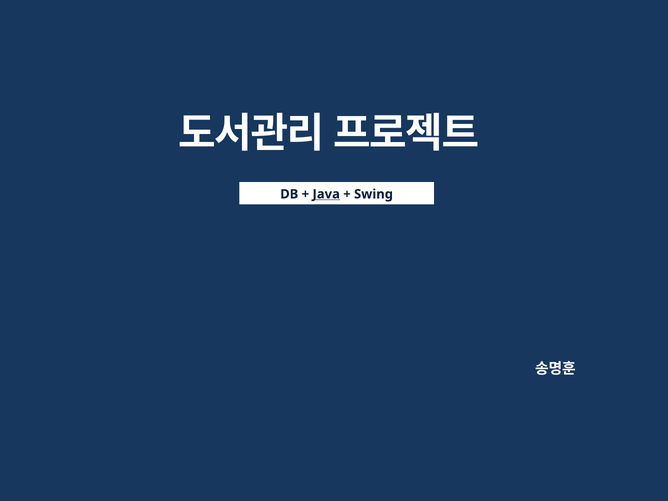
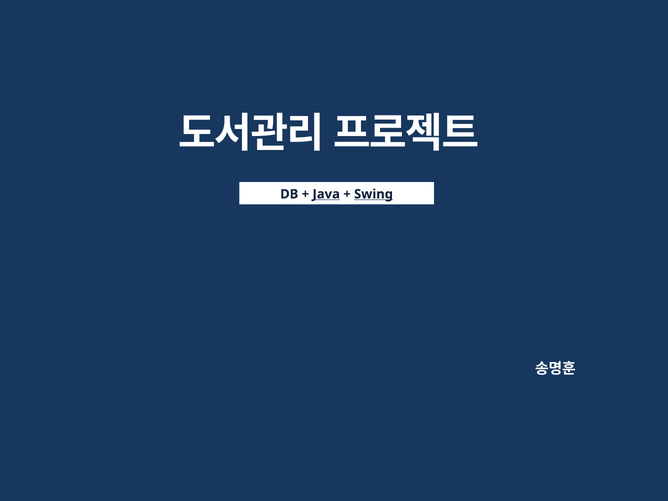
Swing underline: none -> present
